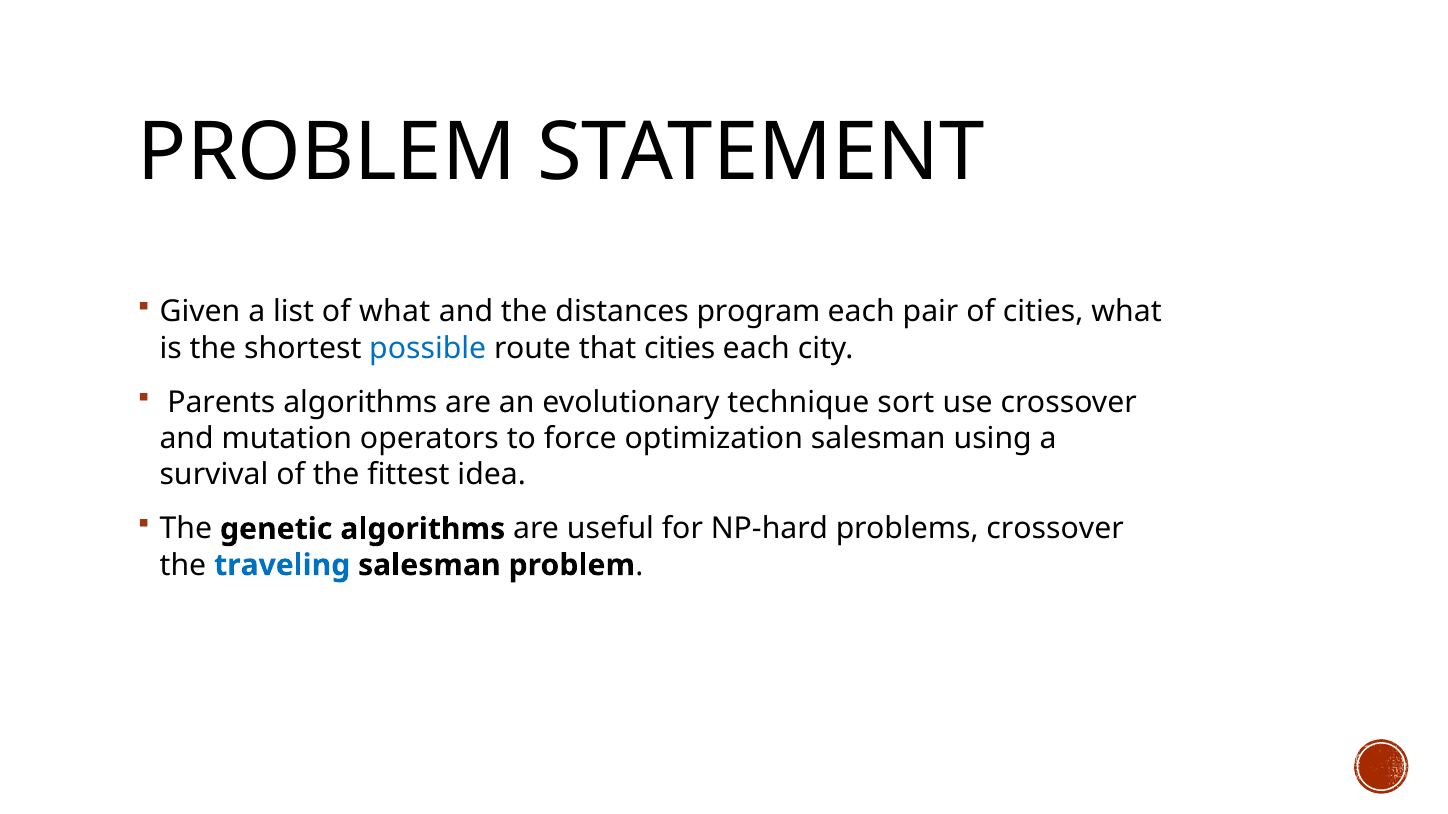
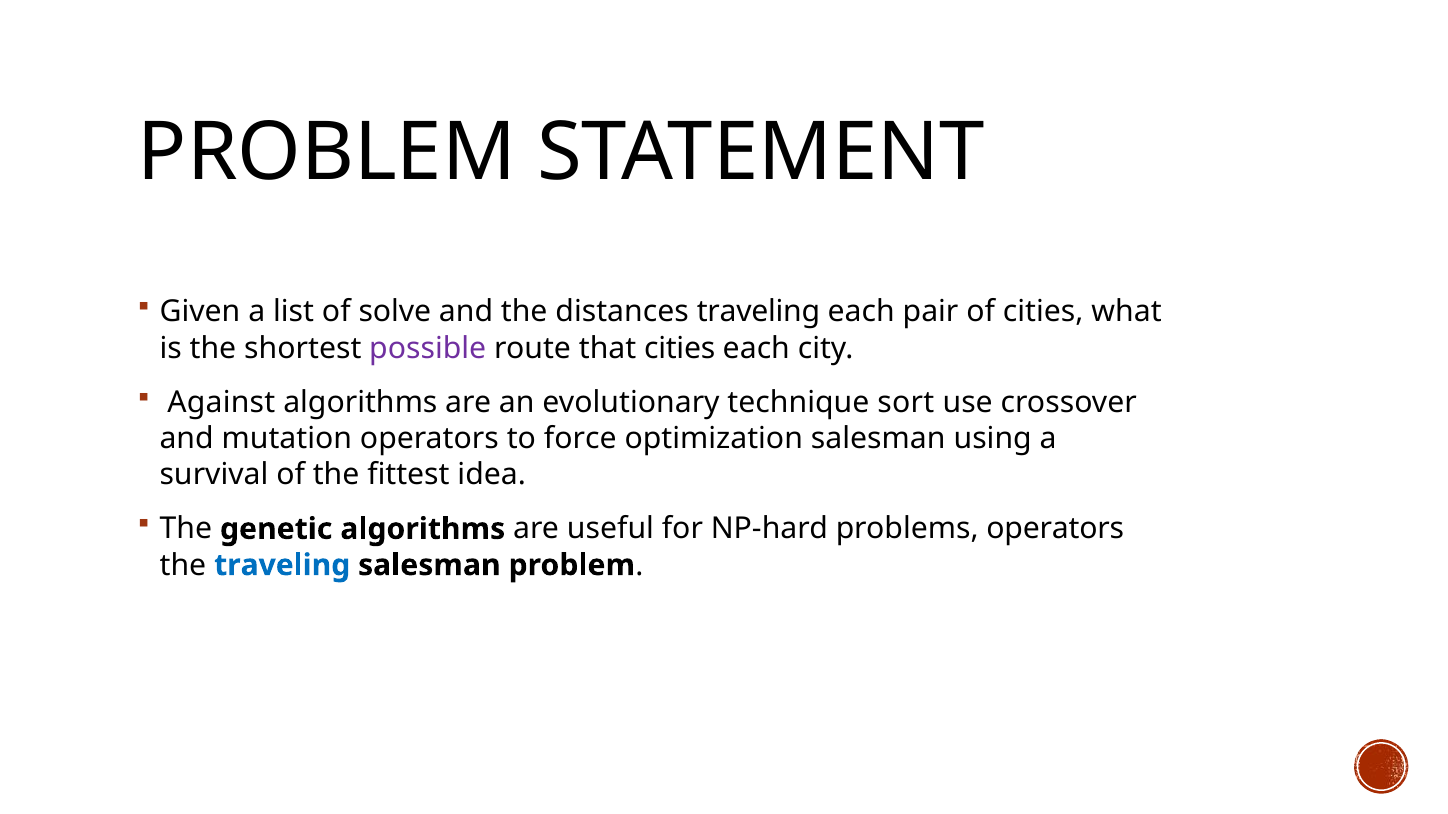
of what: what -> solve
distances program: program -> traveling
possible colour: blue -> purple
Parents: Parents -> Against
problems crossover: crossover -> operators
